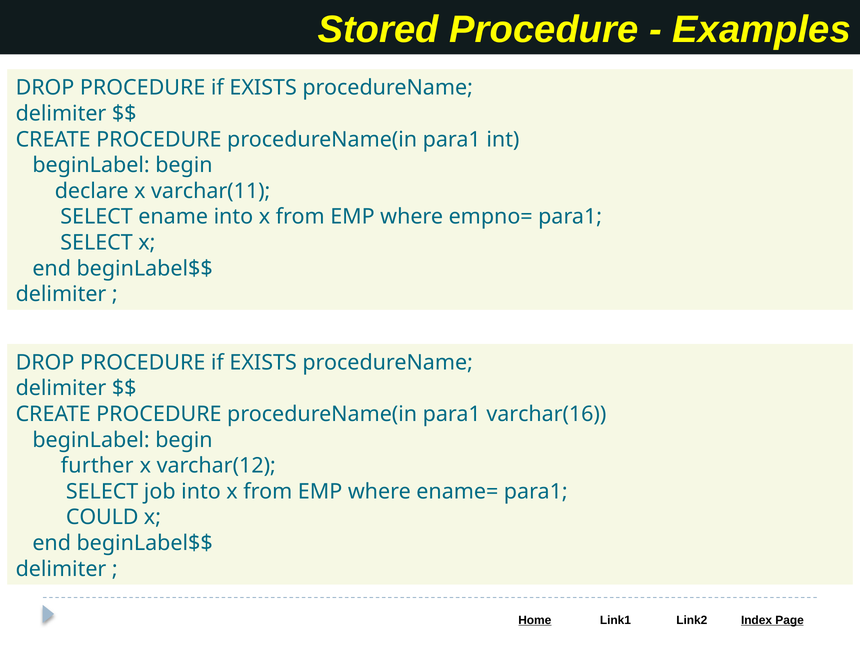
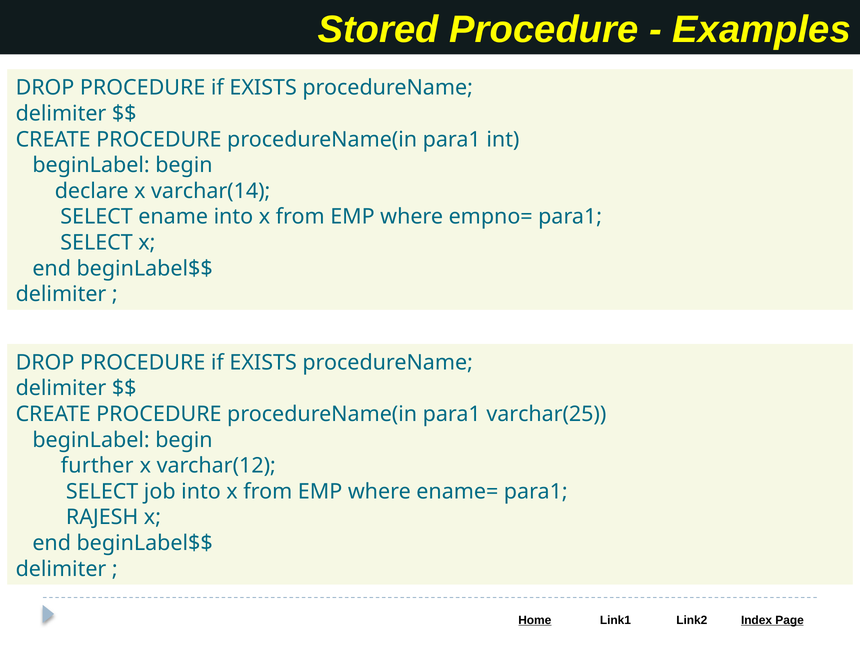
varchar(11: varchar(11 -> varchar(14
varchar(16: varchar(16 -> varchar(25
COULD: COULD -> RAJESH
